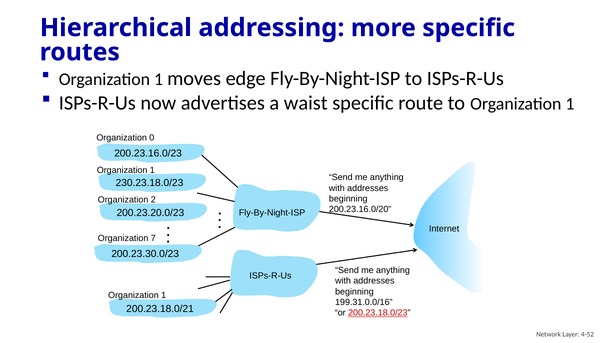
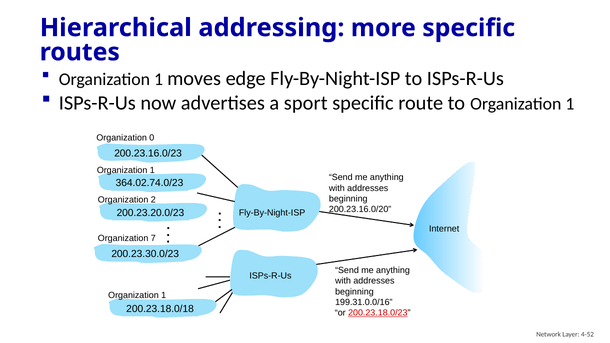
waist: waist -> sport
230.23.18.0/23: 230.23.18.0/23 -> 364.02.74.0/23
200.23.18.0/21: 200.23.18.0/21 -> 200.23.18.0/18
